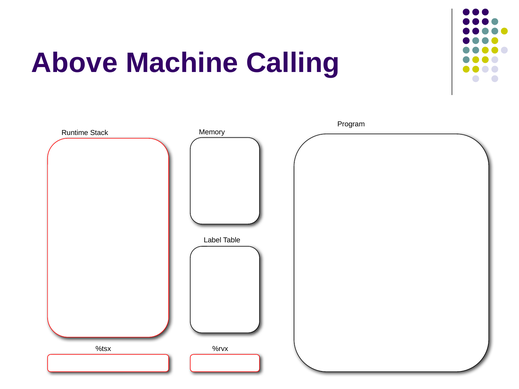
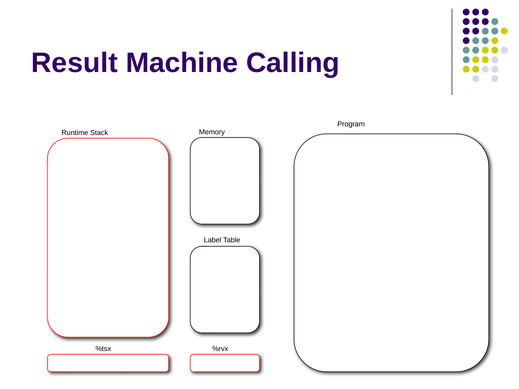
Above: Above -> Result
